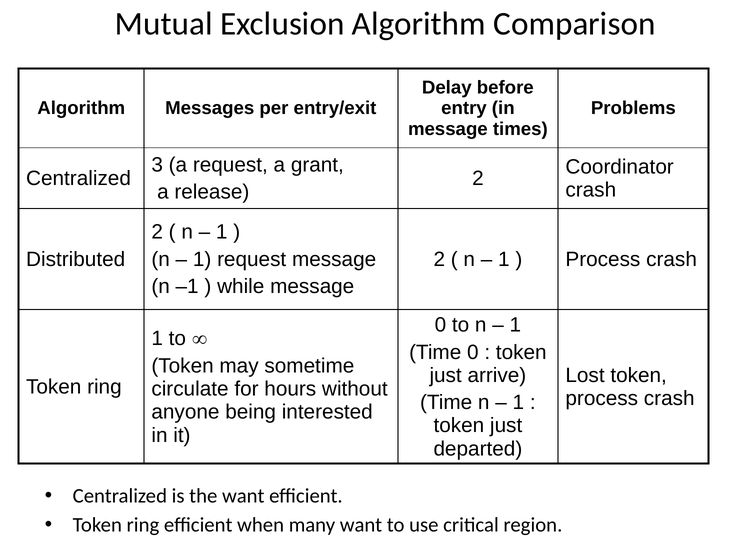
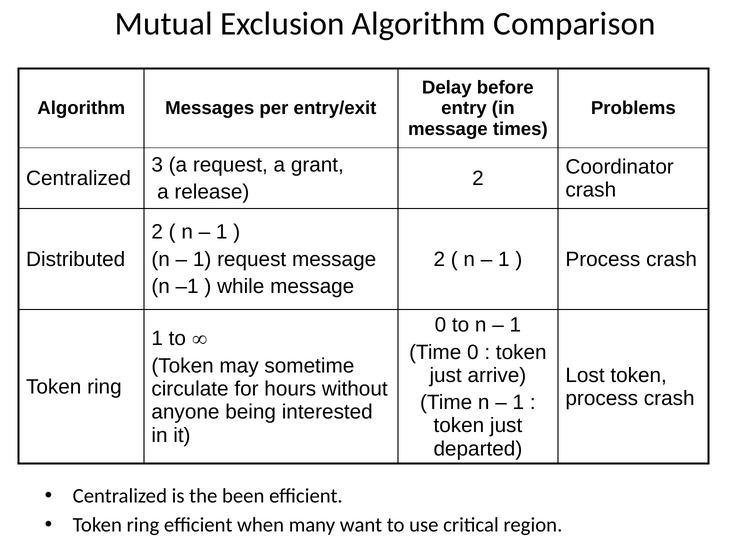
the want: want -> been
